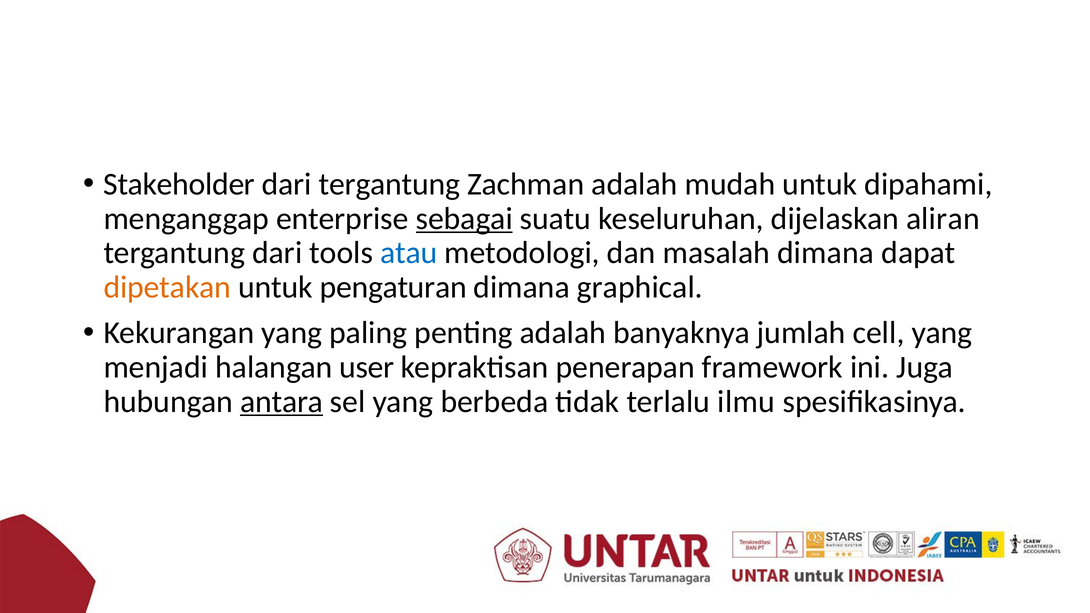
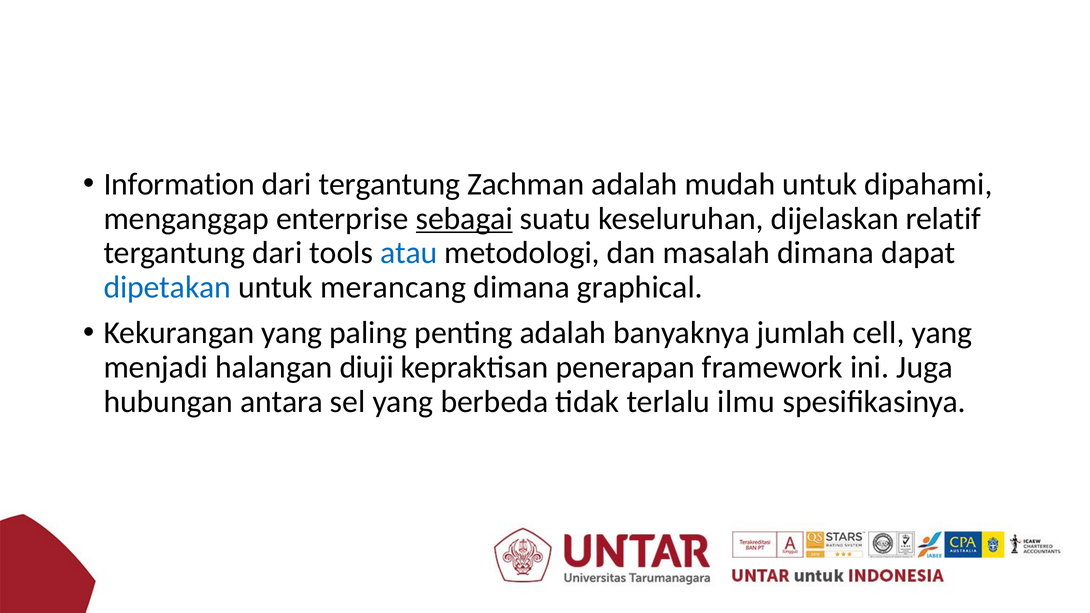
Stakeholder: Stakeholder -> Information
aliran: aliran -> relatif
dipetakan colour: orange -> blue
pengaturan: pengaturan -> merancang
user: user -> diuji
antara underline: present -> none
